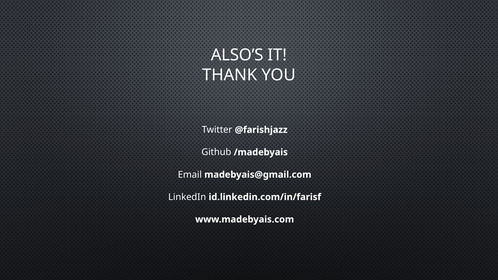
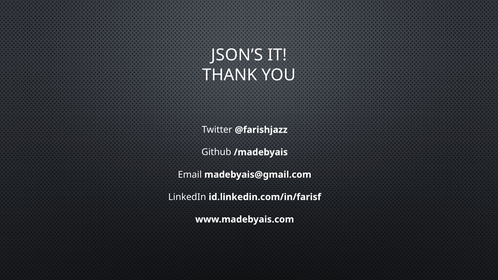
ALSO’S: ALSO’S -> JSON’S
